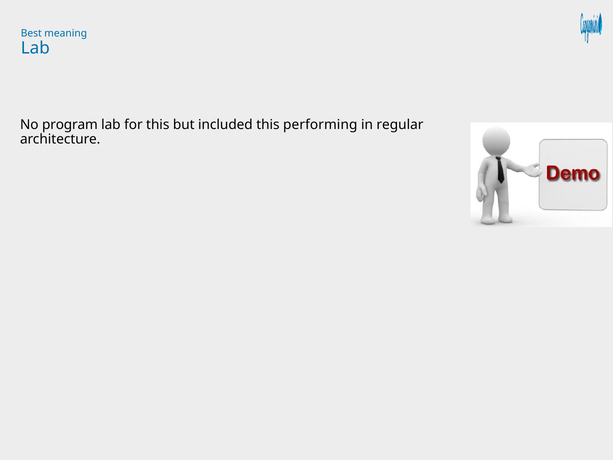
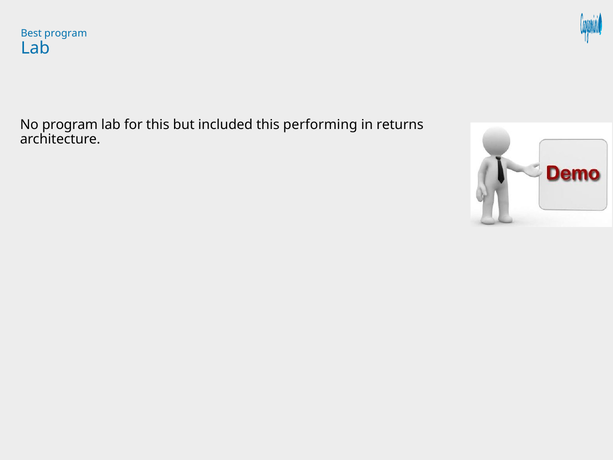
Best meaning: meaning -> program
regular: regular -> returns
